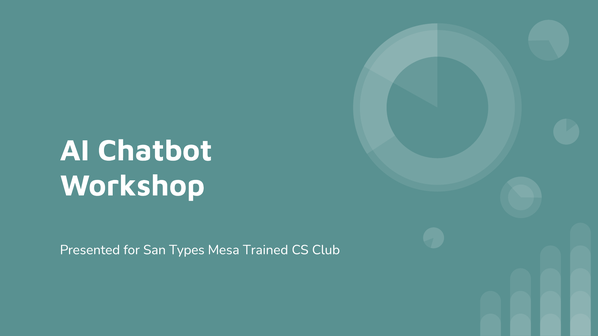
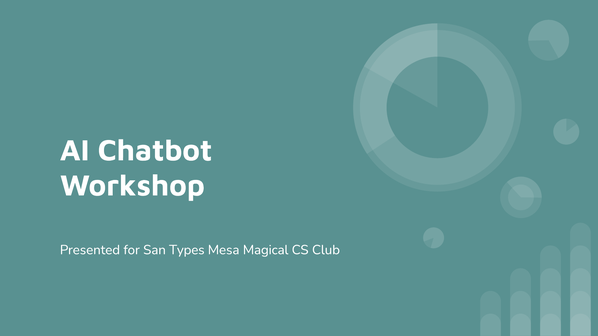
Trained: Trained -> Magical
